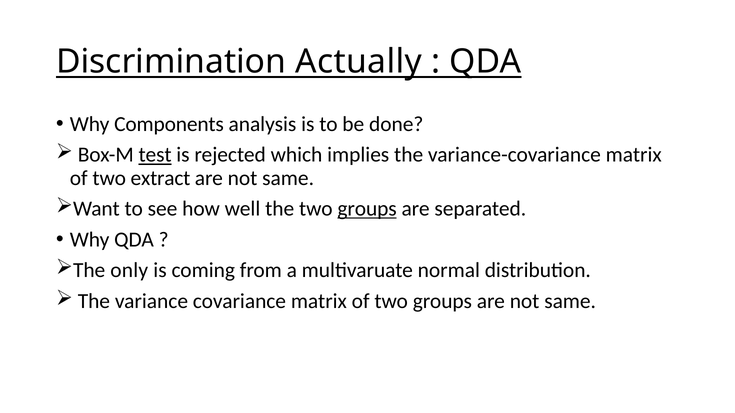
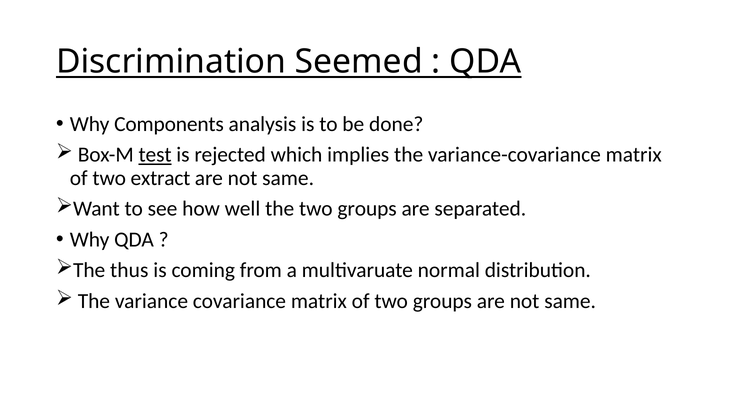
Actually: Actually -> Seemed
groups at (367, 209) underline: present -> none
only: only -> thus
